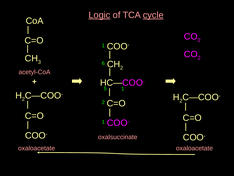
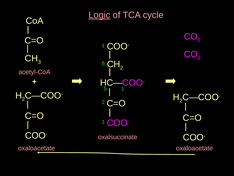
cycle underline: present -> none
